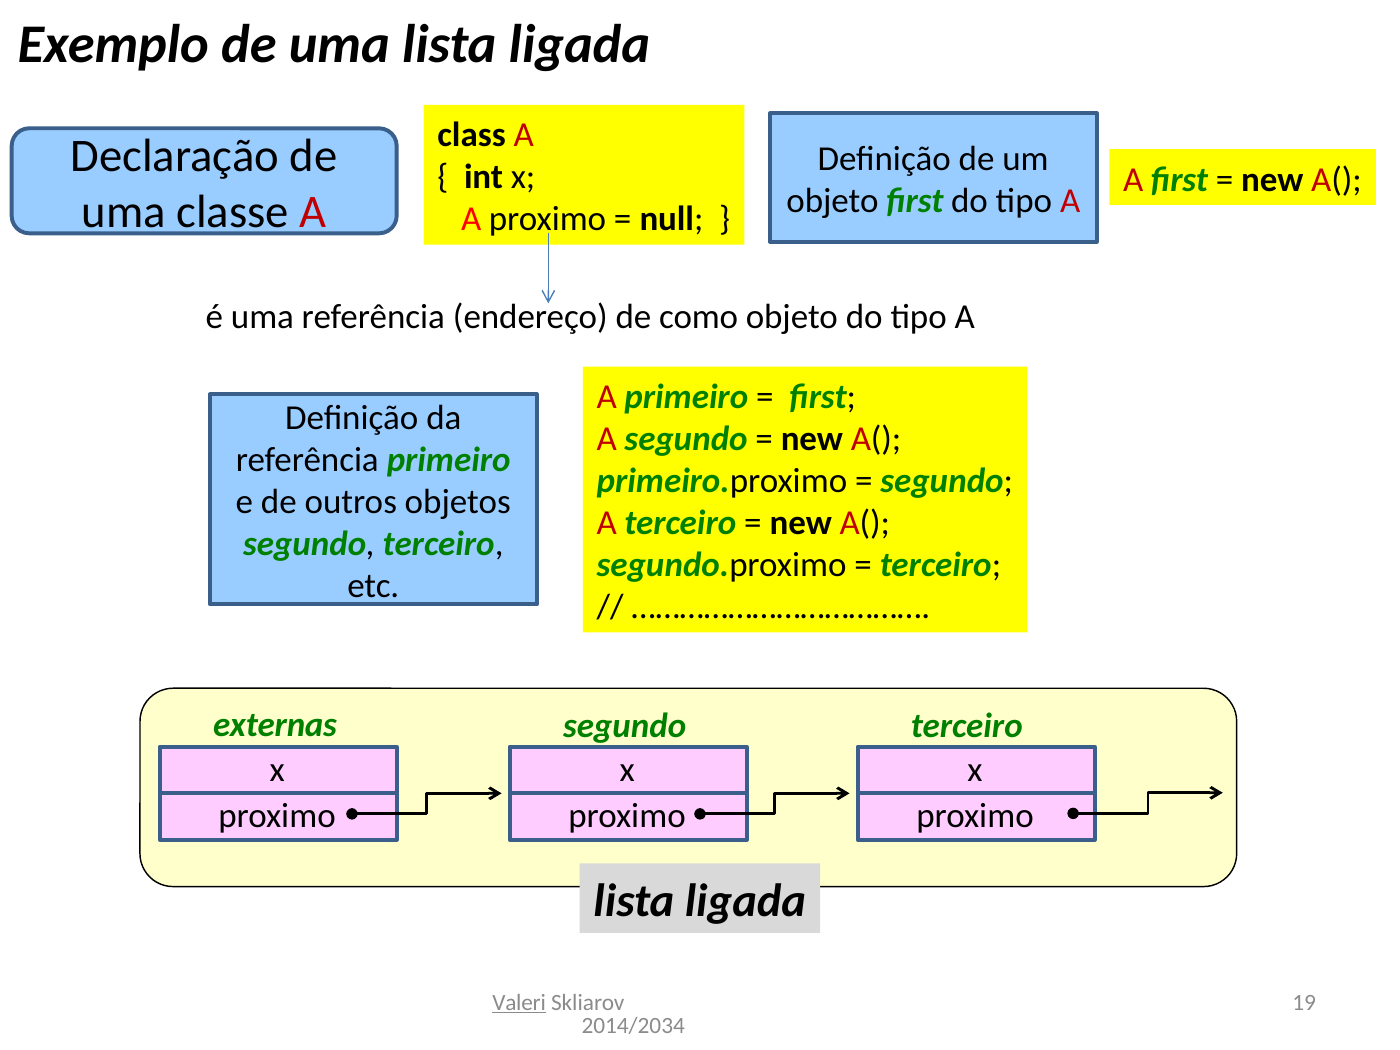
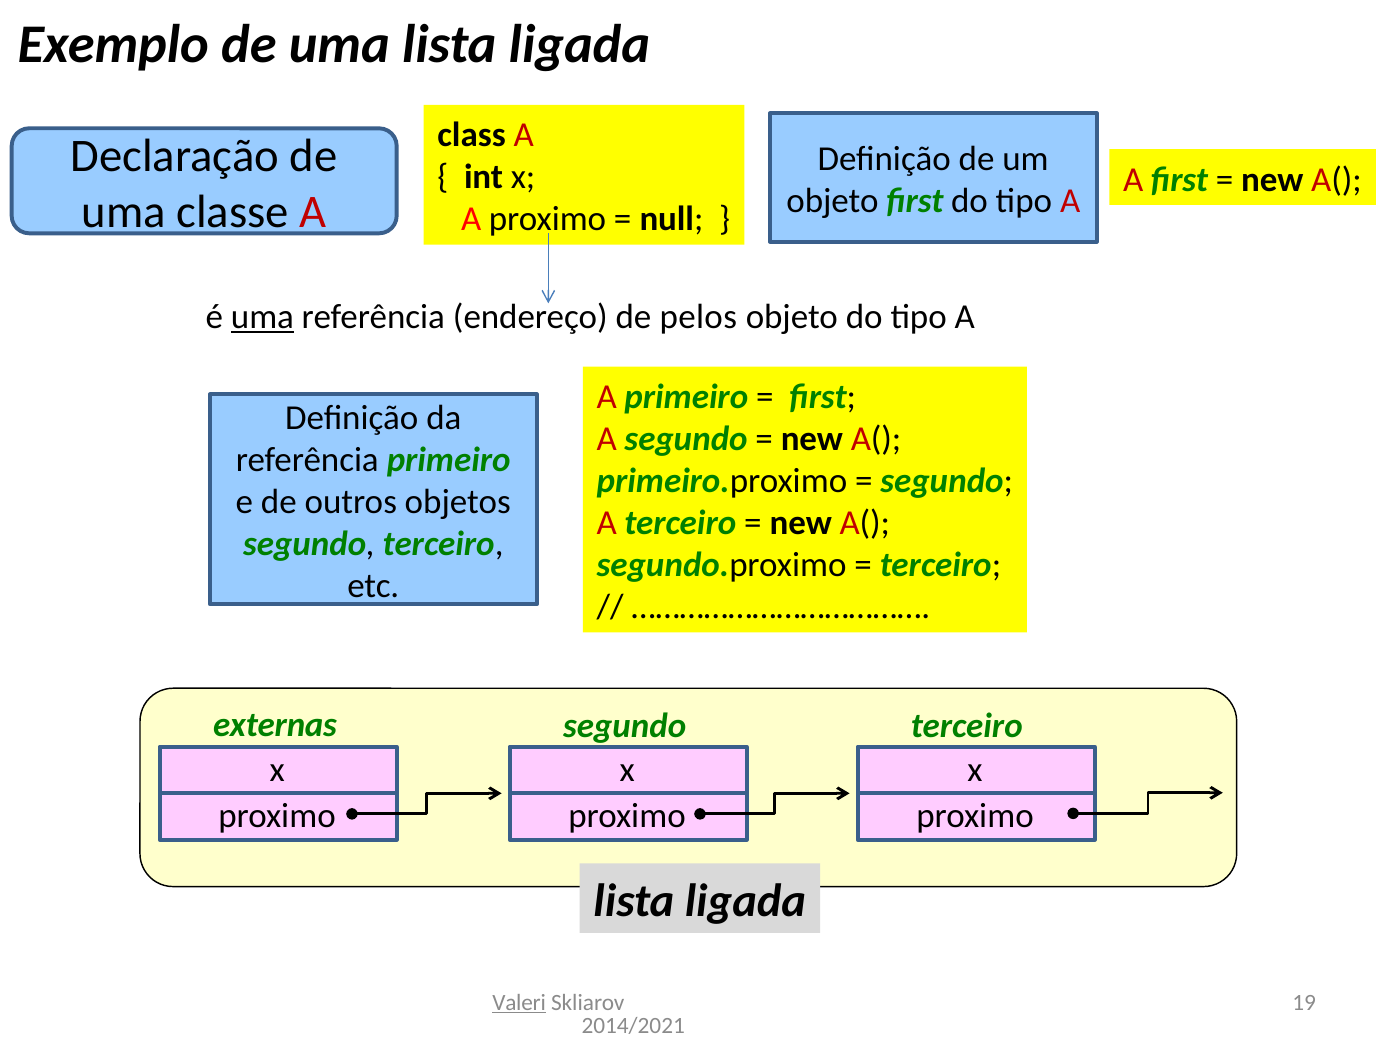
uma at (262, 317) underline: none -> present
como: como -> pelos
2014/2034: 2014/2034 -> 2014/2021
